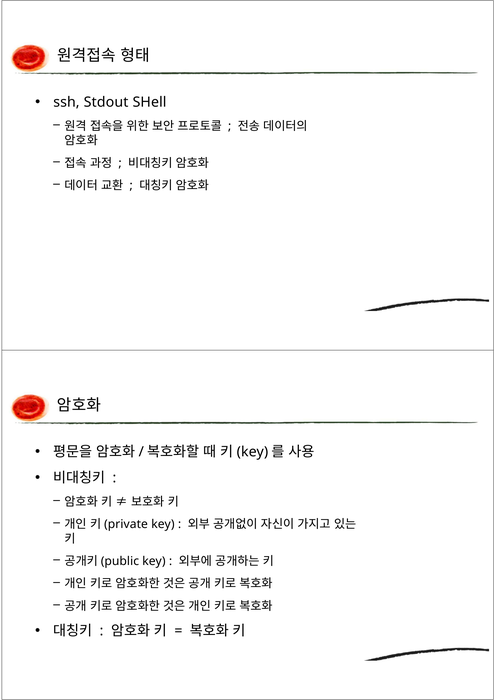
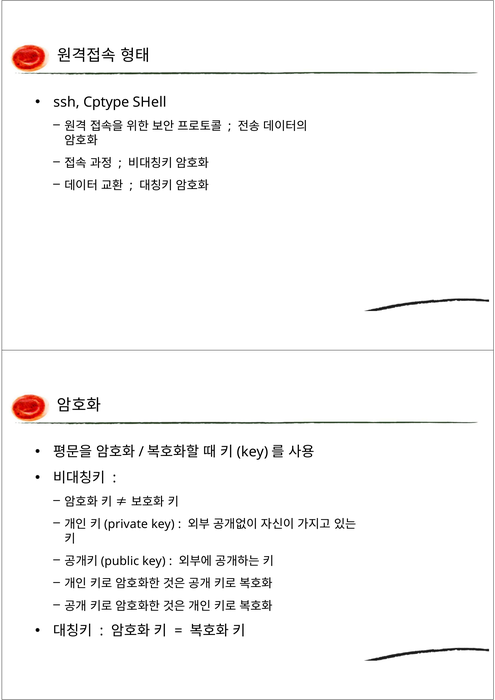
Stdout: Stdout -> Cptype
